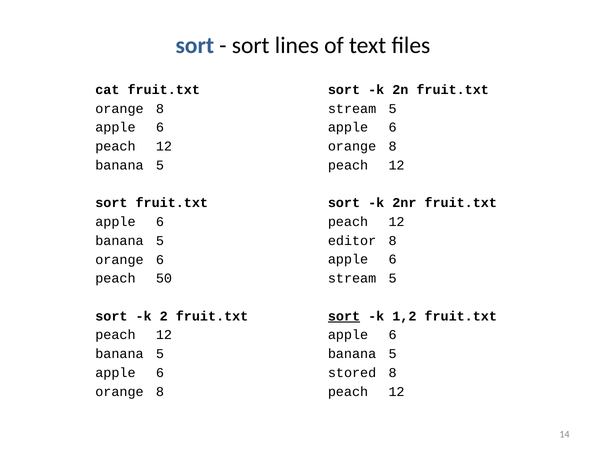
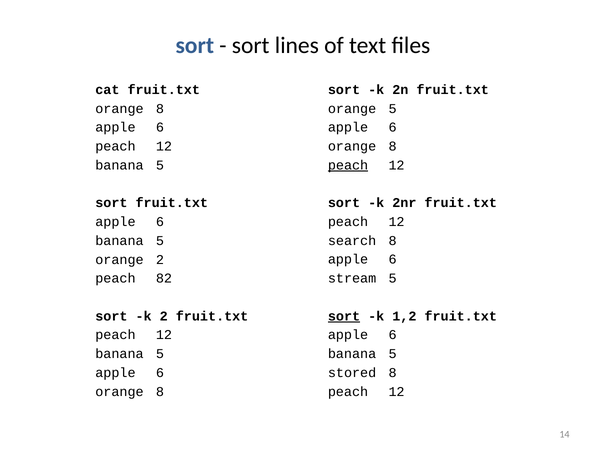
stream at (352, 108): stream -> orange
peach at (348, 165) underline: none -> present
editor: editor -> search
orange 6: 6 -> 2
50: 50 -> 82
